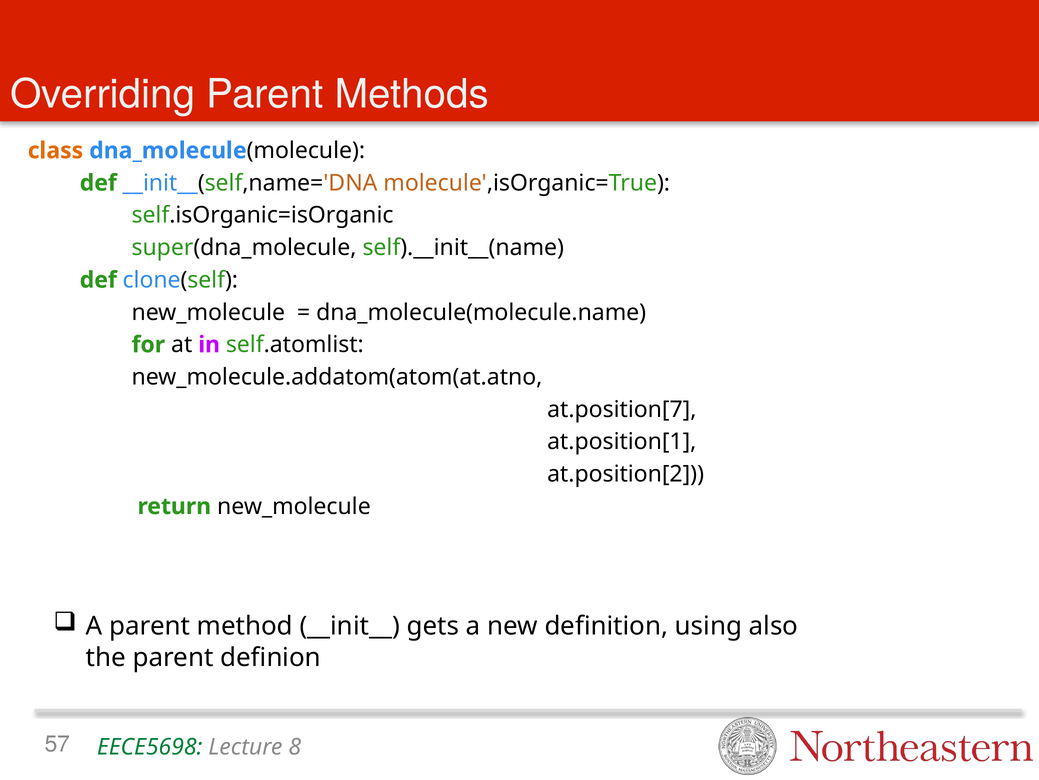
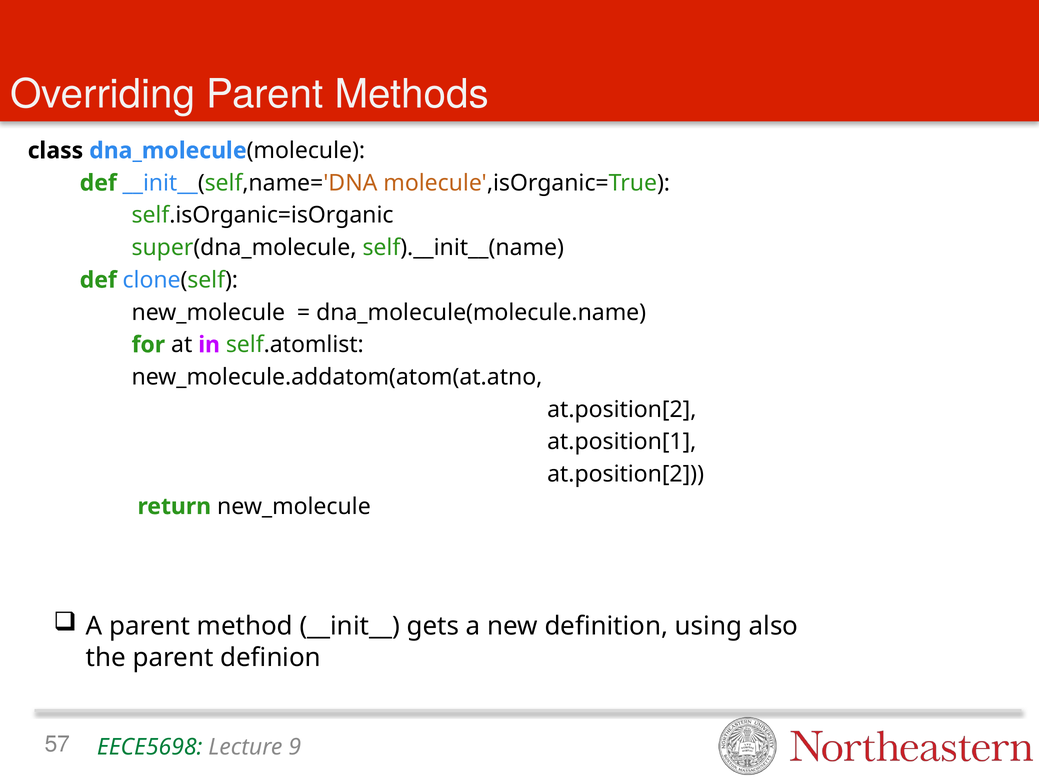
class colour: orange -> black
at.position[7 at (622, 409): at.position[7 -> at.position[2
8: 8 -> 9
